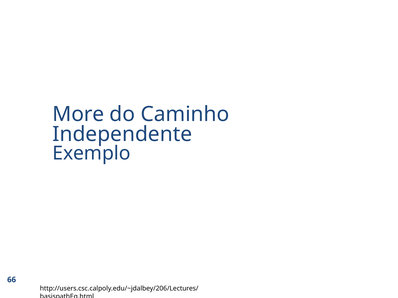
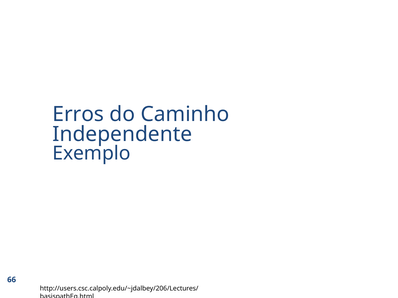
More: More -> Erros
